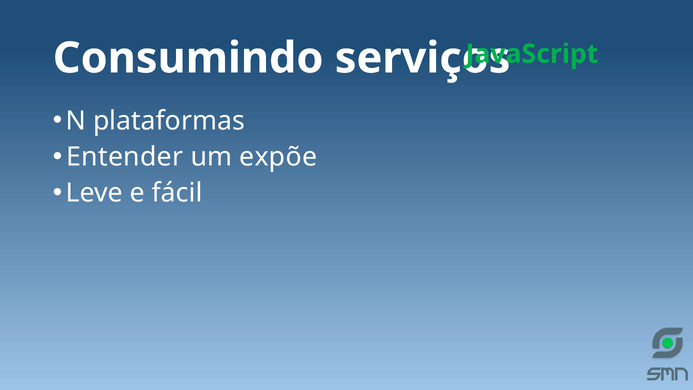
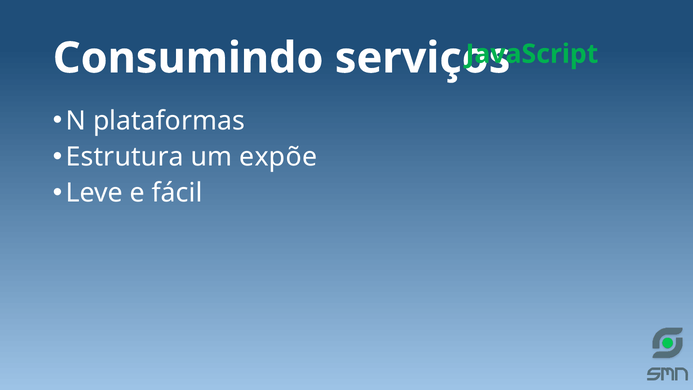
Entender: Entender -> Estrutura
